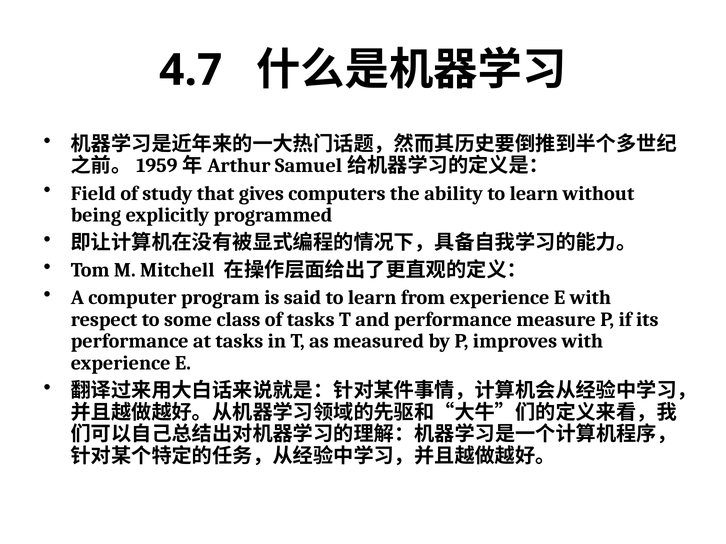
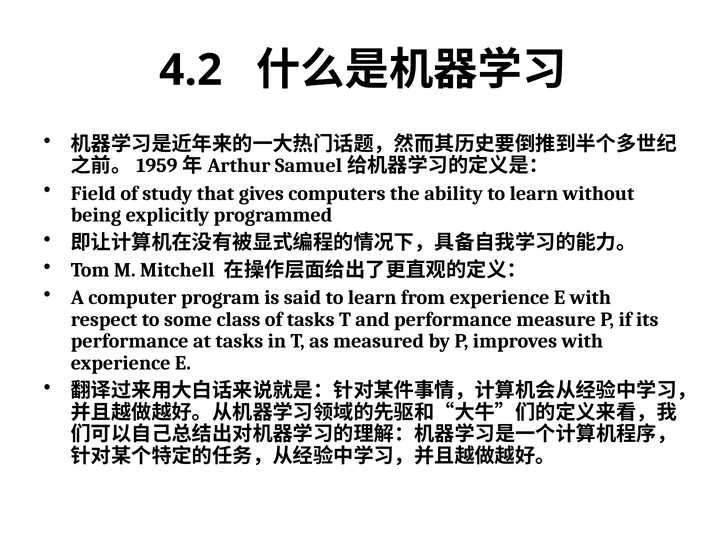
4.7: 4.7 -> 4.2
